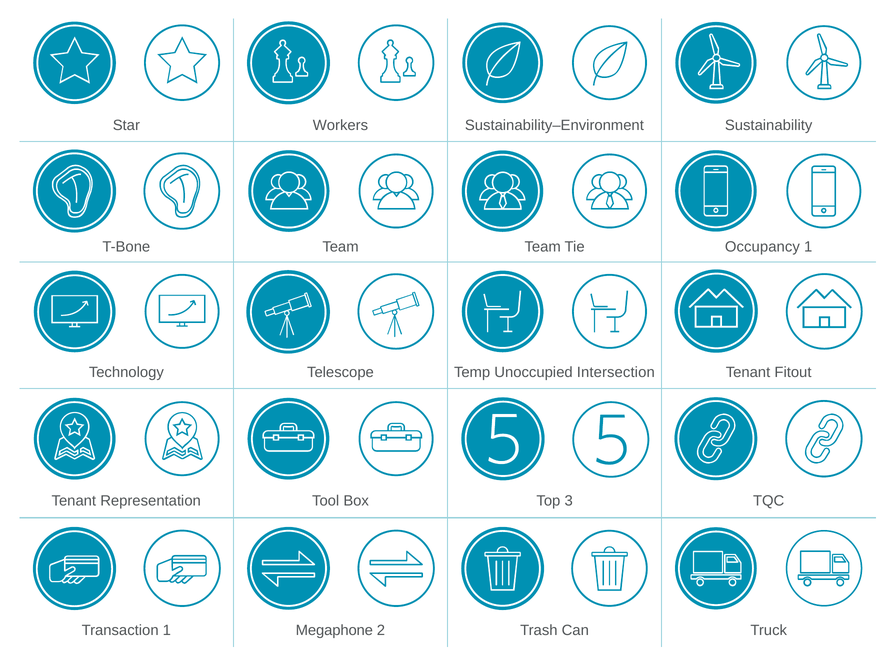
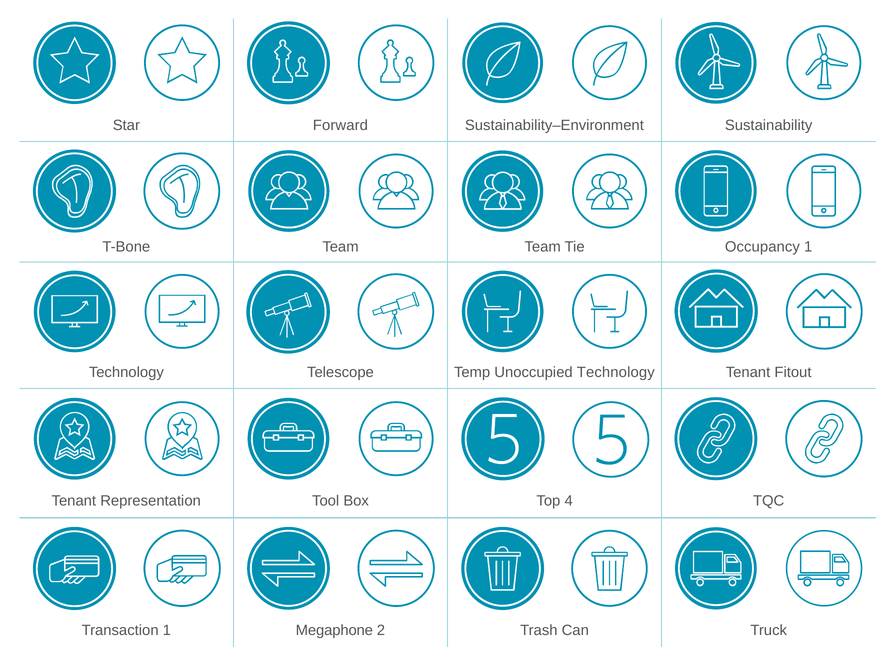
Workers: Workers -> Forward
Unoccupied Intersection: Intersection -> Technology
3: 3 -> 4
